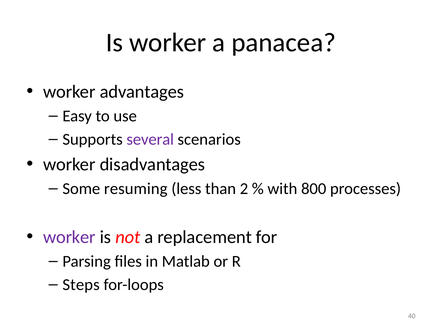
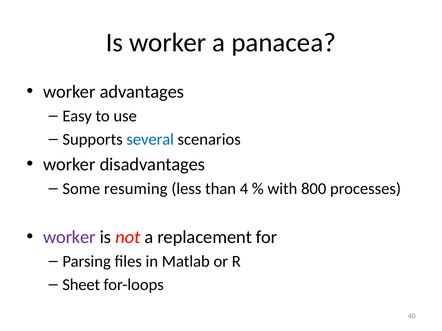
several colour: purple -> blue
2: 2 -> 4
Steps: Steps -> Sheet
